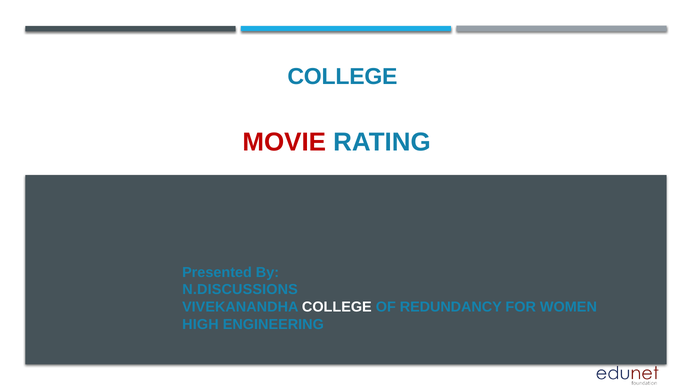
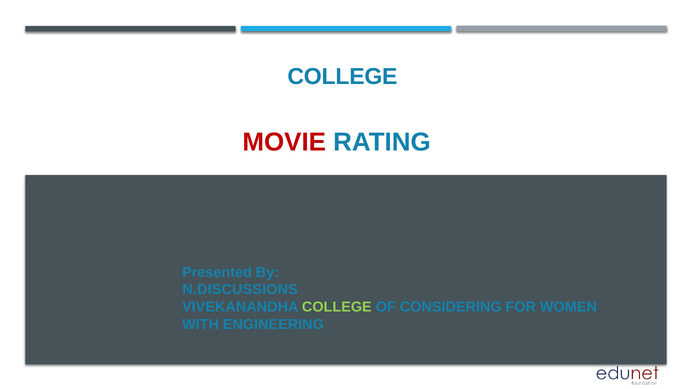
COLLEGE at (337, 307) colour: white -> light green
REDUNDANCY: REDUNDANCY -> CONSIDERING
HIGH: HIGH -> WITH
